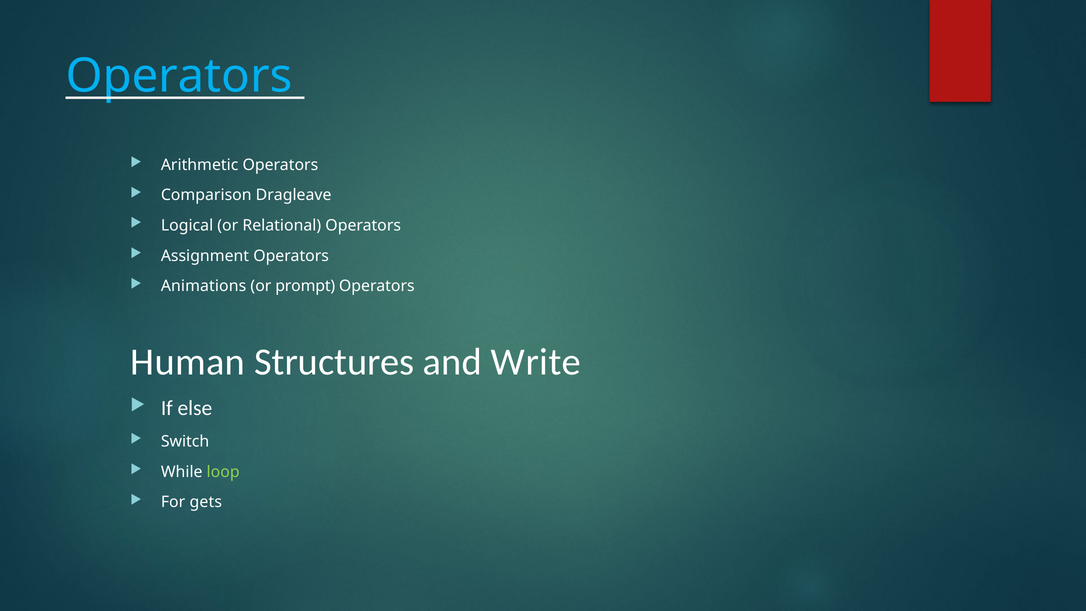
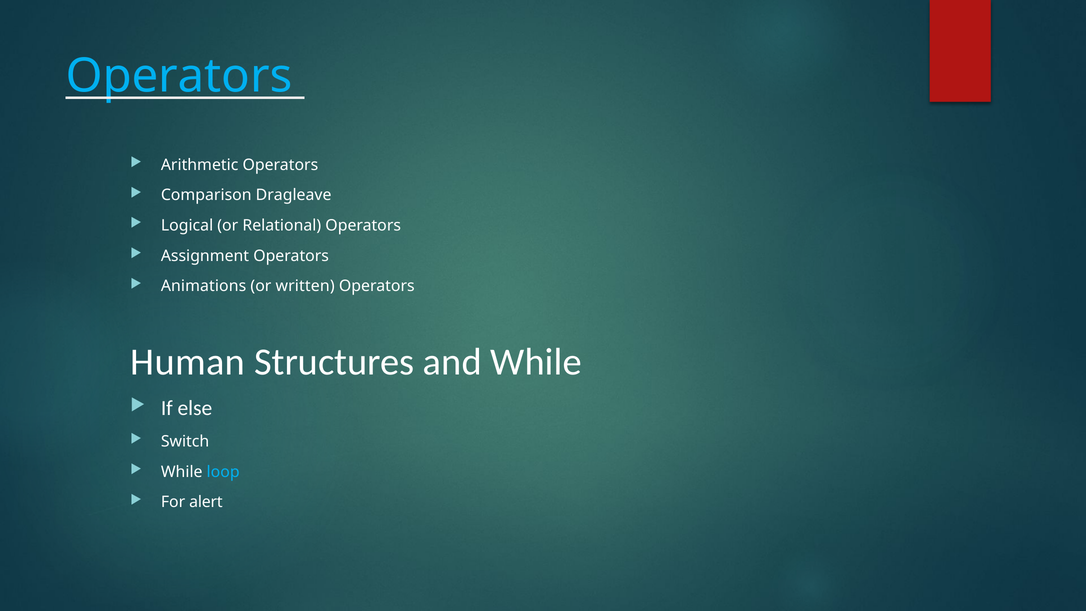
prompt: prompt -> written
and Write: Write -> While
loop colour: light green -> light blue
gets: gets -> alert
